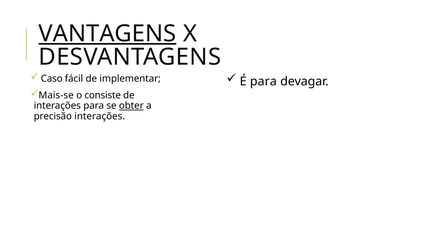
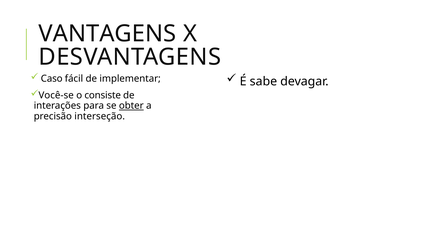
VANTAGENS underline: present -> none
É para: para -> sabe
Mais-se: Mais-se -> Você-se
precisão interações: interações -> interseção
